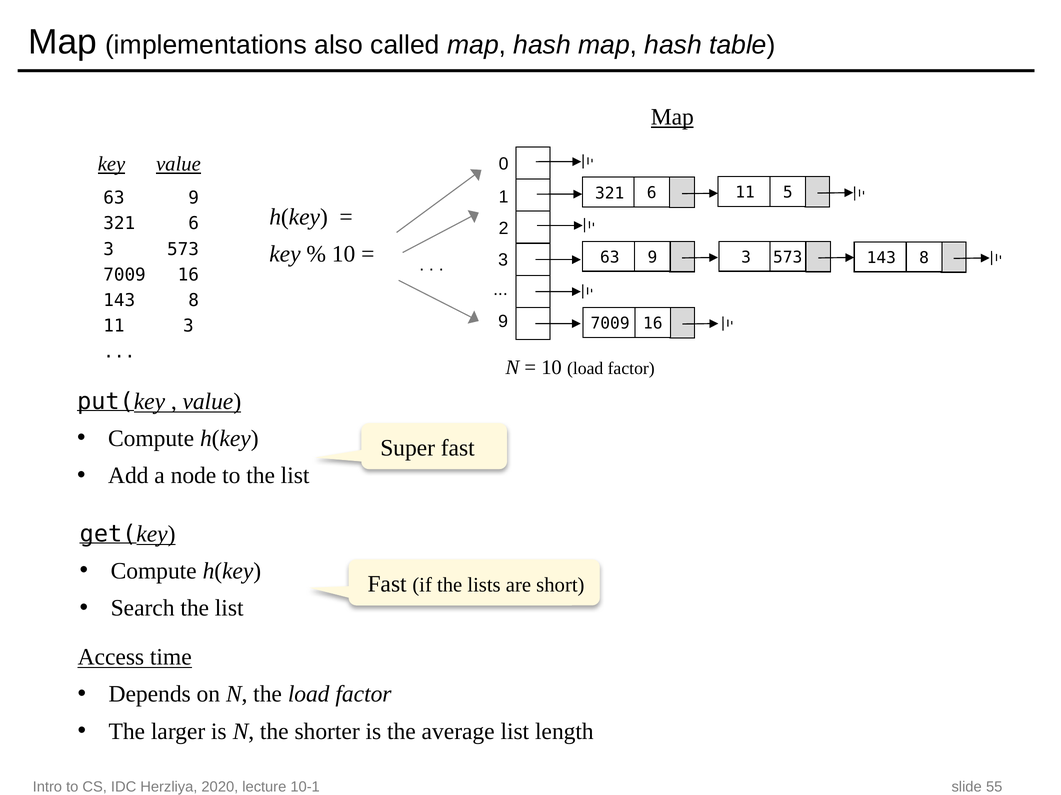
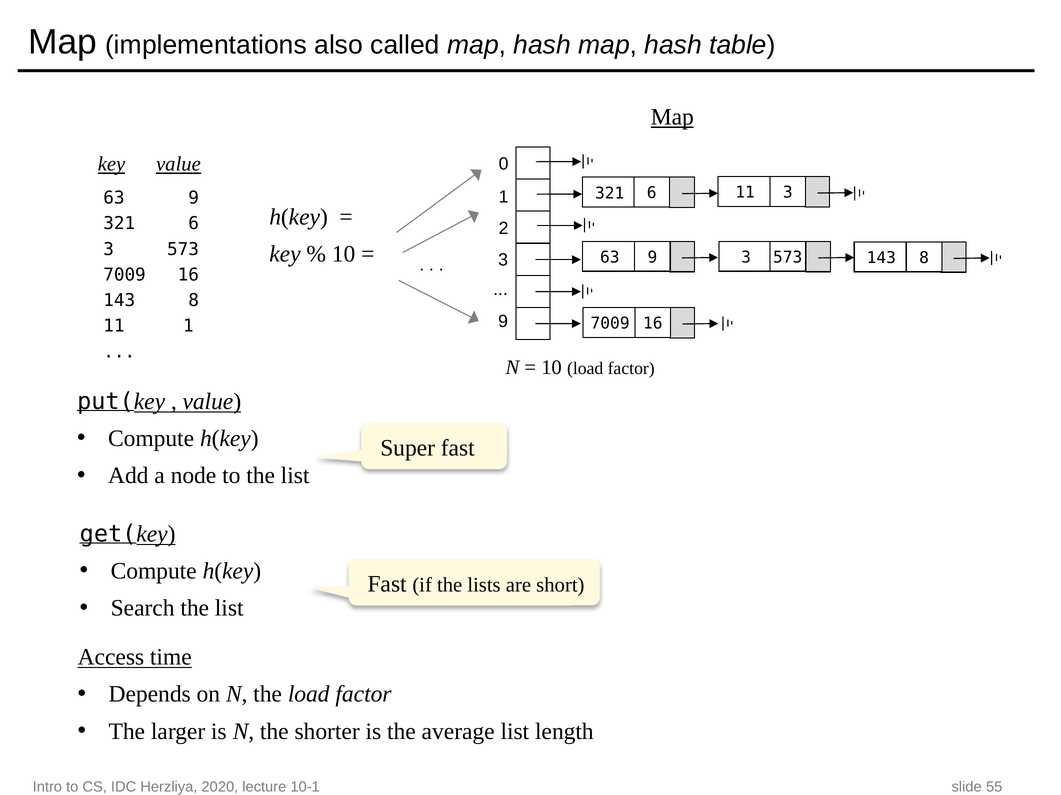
11 5: 5 -> 3
11 3: 3 -> 1
